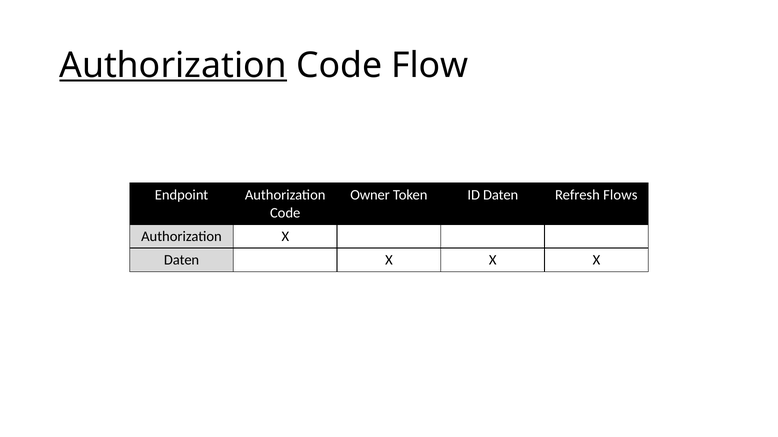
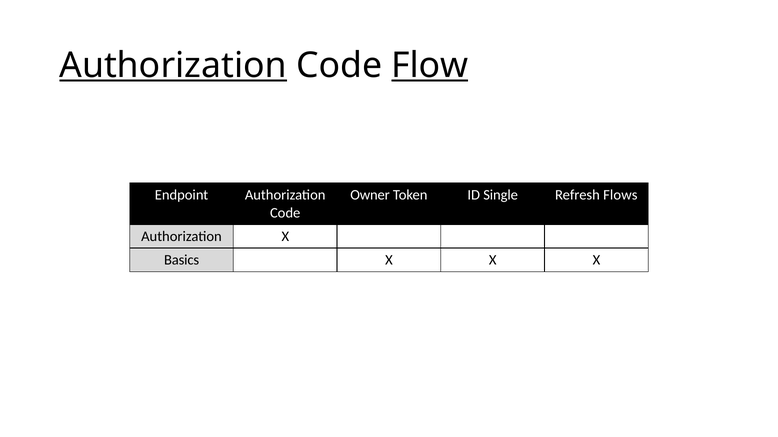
Flow underline: none -> present
ID Daten: Daten -> Single
Daten at (182, 260): Daten -> Basics
